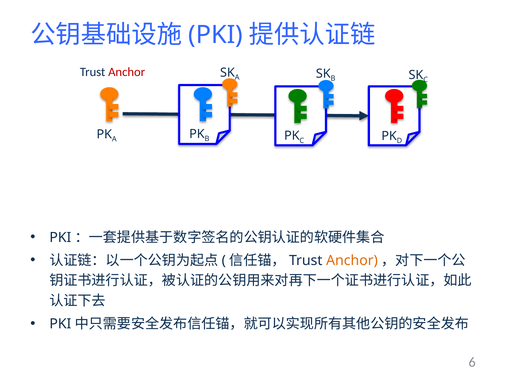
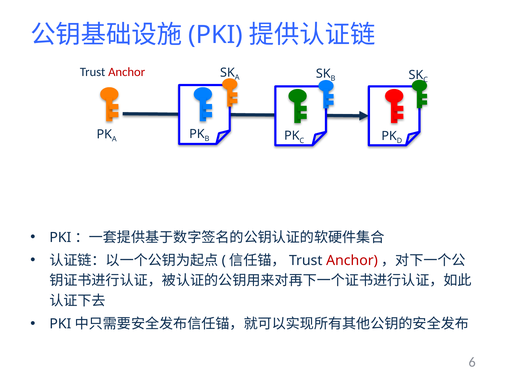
Anchor at (352, 261) colour: orange -> red
